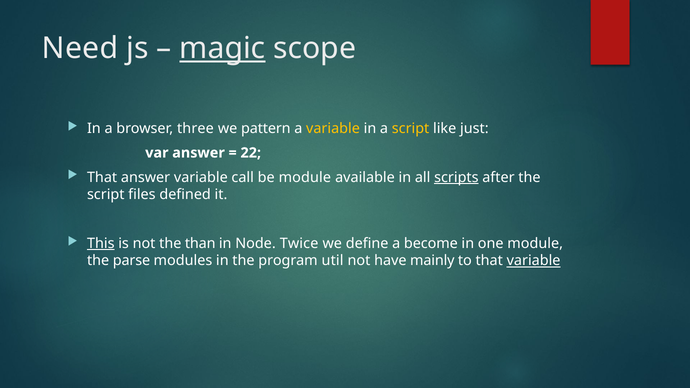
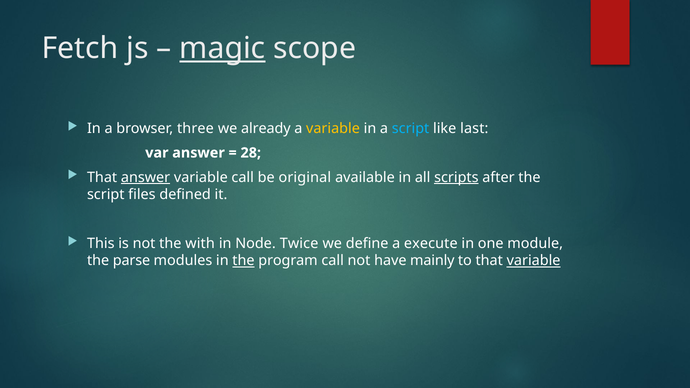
Need: Need -> Fetch
pattern: pattern -> already
script at (411, 128) colour: yellow -> light blue
just: just -> last
22: 22 -> 28
answer at (146, 177) underline: none -> present
be module: module -> original
This underline: present -> none
than: than -> with
become: become -> execute
the at (243, 261) underline: none -> present
program util: util -> call
